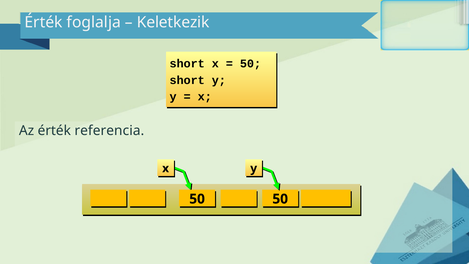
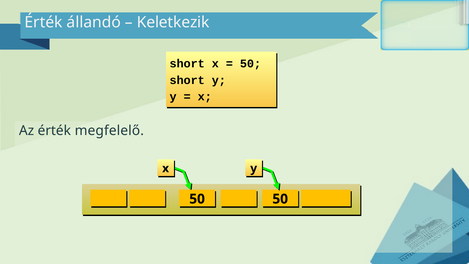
foglalja: foglalja -> állandó
referencia: referencia -> megfelelő
